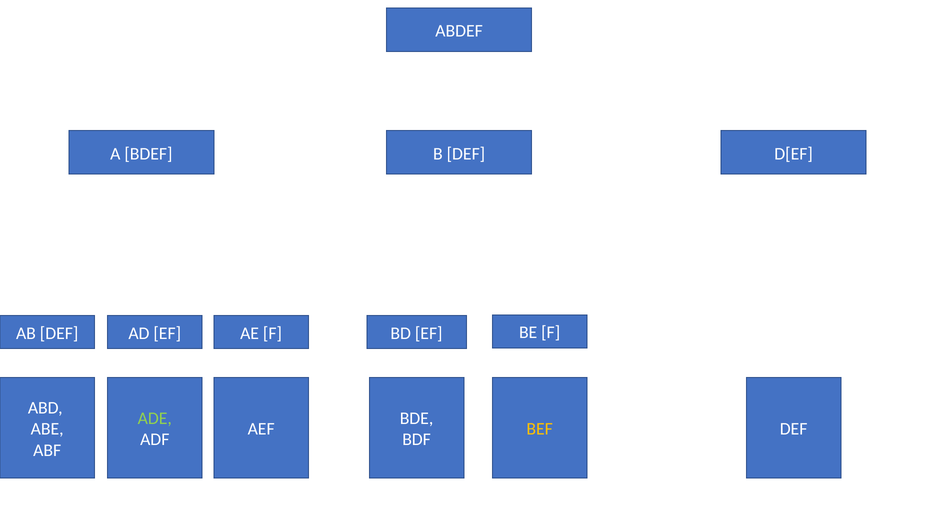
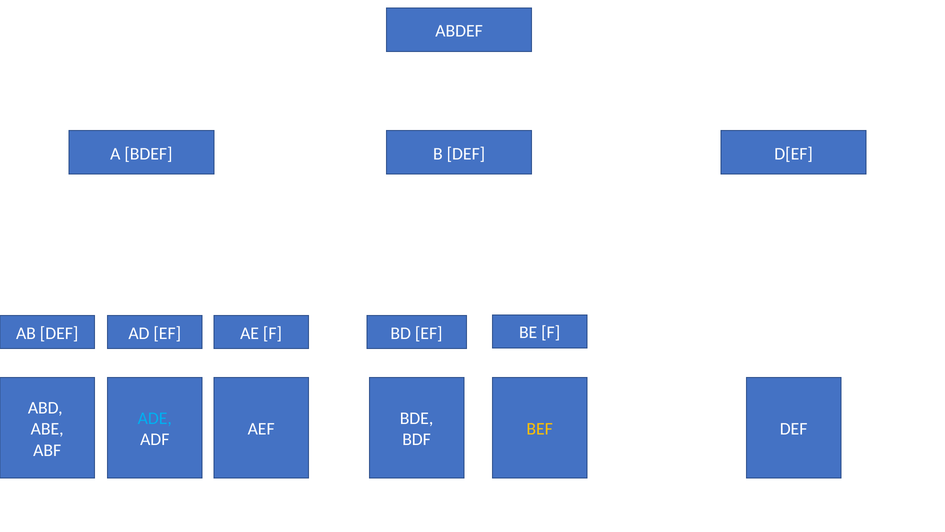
ADE colour: light green -> light blue
